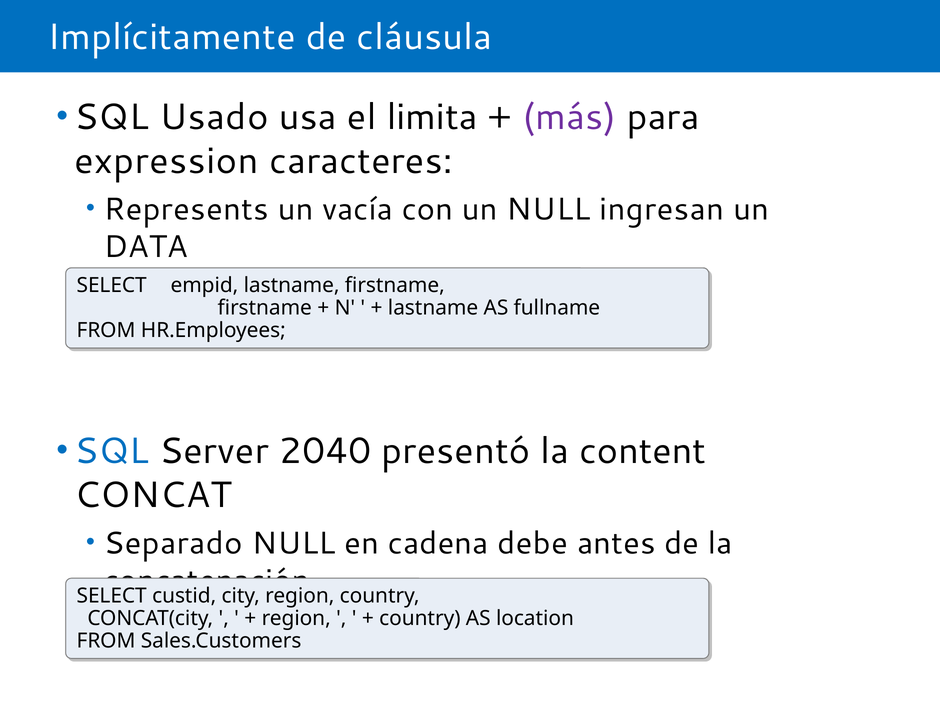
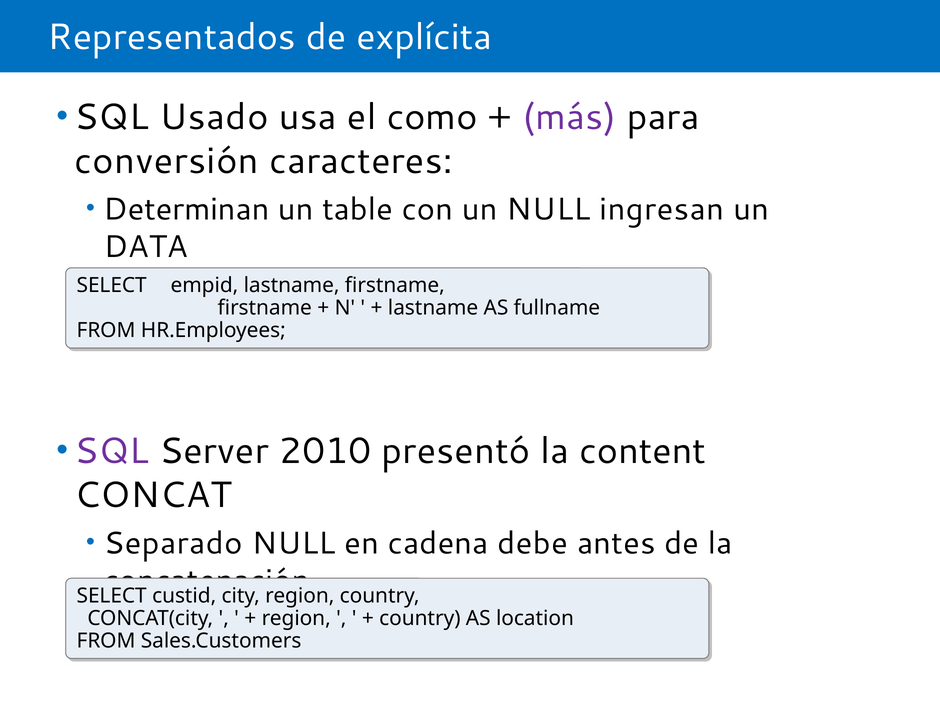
Implícitamente: Implícitamente -> Representados
cláusula: cláusula -> explícita
limita: limita -> como
expression: expression -> conversión
Represents: Represents -> Determinan
vacía: vacía -> table
SQL at (112, 451) colour: blue -> purple
2040: 2040 -> 2010
